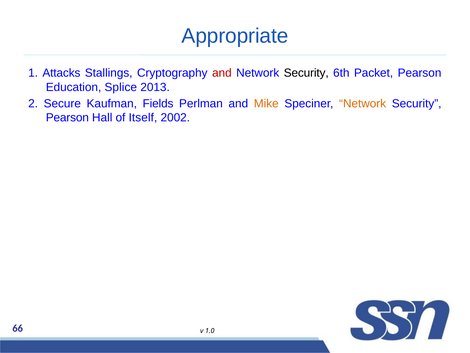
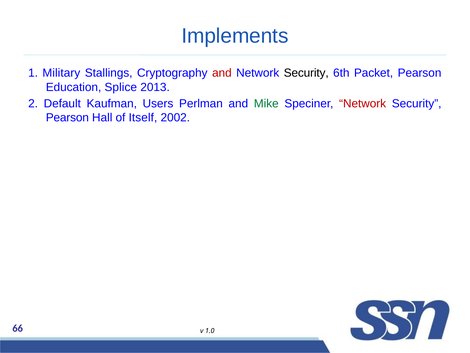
Appropriate: Appropriate -> Implements
Attacks: Attacks -> Military
Secure: Secure -> Default
Fields: Fields -> Users
Mike colour: orange -> green
Network at (363, 103) colour: orange -> red
